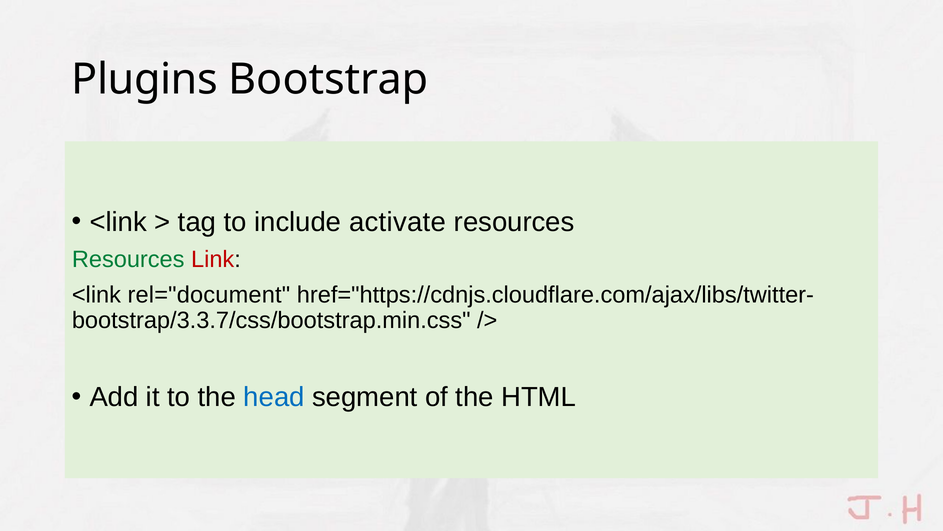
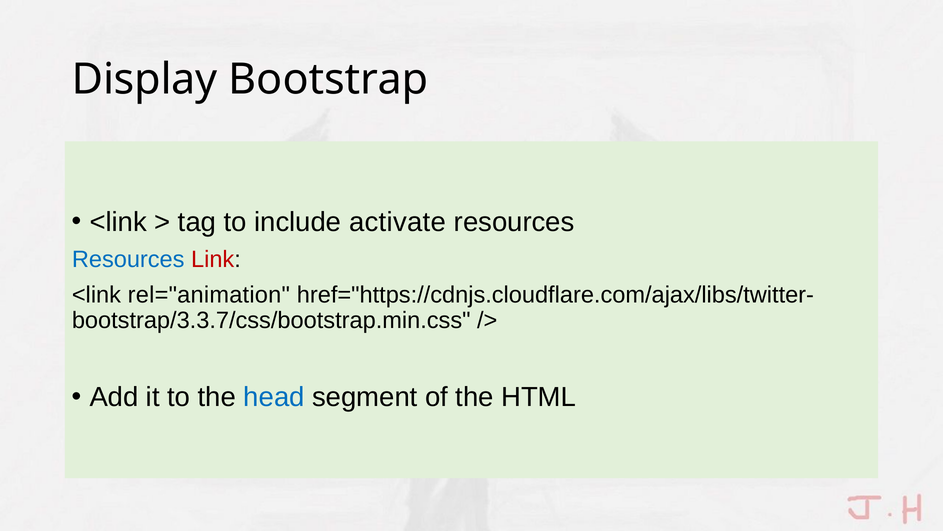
Plugins: Plugins -> Display
Resources at (128, 259) colour: green -> blue
rel="document: rel="document -> rel="animation
